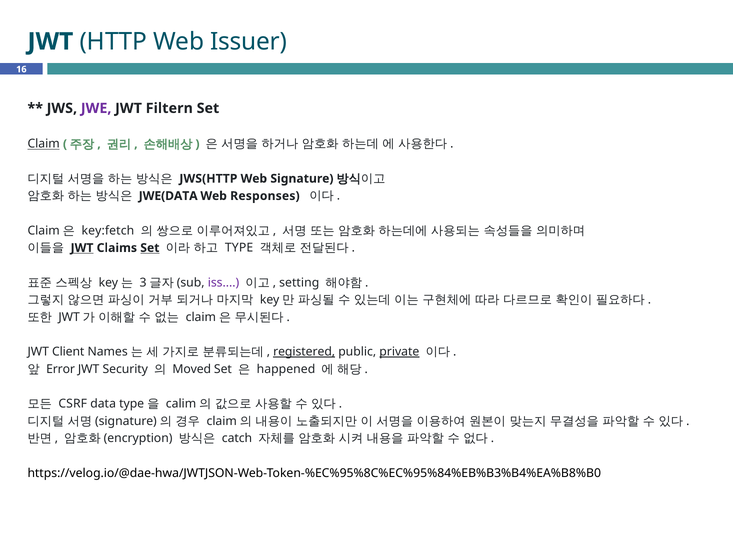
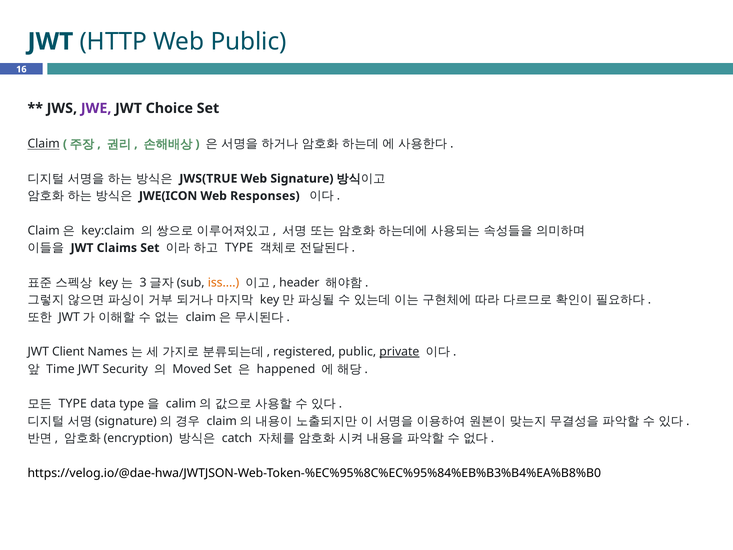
Web Issuer: Issuer -> Public
Filtern: Filtern -> Choice
JWS(HTTP: JWS(HTTP -> JWS(TRUE
JWE(DATA: JWE(DATA -> JWE(ICON
key:fetch: key:fetch -> key:claim
JWT at (82, 248) underline: present -> none
Set at (150, 248) underline: present -> none
iss colour: purple -> orange
setting: setting -> header
registered underline: present -> none
Error: Error -> Time
CSRF at (73, 404): CSRF -> TYPE
